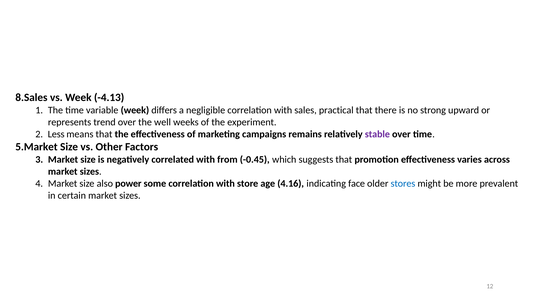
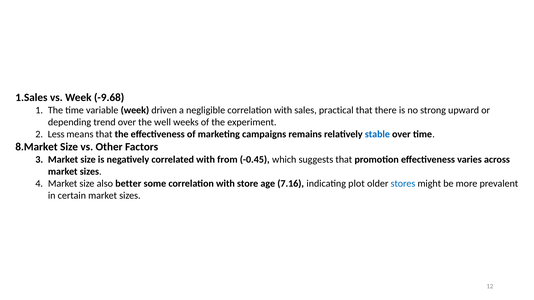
8.Sales: 8.Sales -> 1.Sales
-4.13: -4.13 -> -9.68
differs: differs -> driven
represents: represents -> depending
stable colour: purple -> blue
5.Market: 5.Market -> 8.Market
power: power -> better
4.16: 4.16 -> 7.16
face: face -> plot
